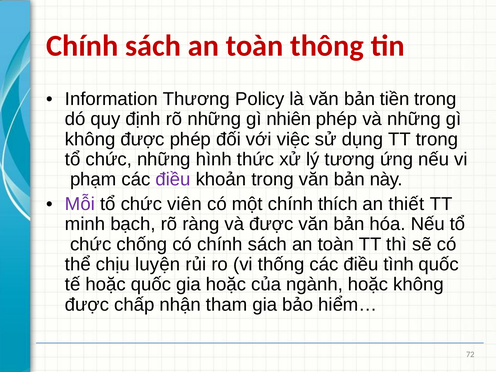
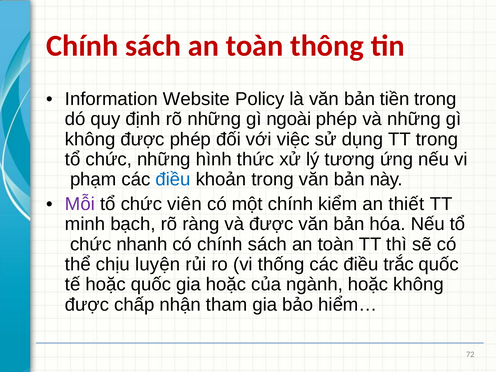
Thương: Thương -> Website
nhiên: nhiên -> ngoài
điều at (173, 180) colour: purple -> blue
thích: thích -> kiểm
chống: chống -> nhanh
tình: tình -> trắc
